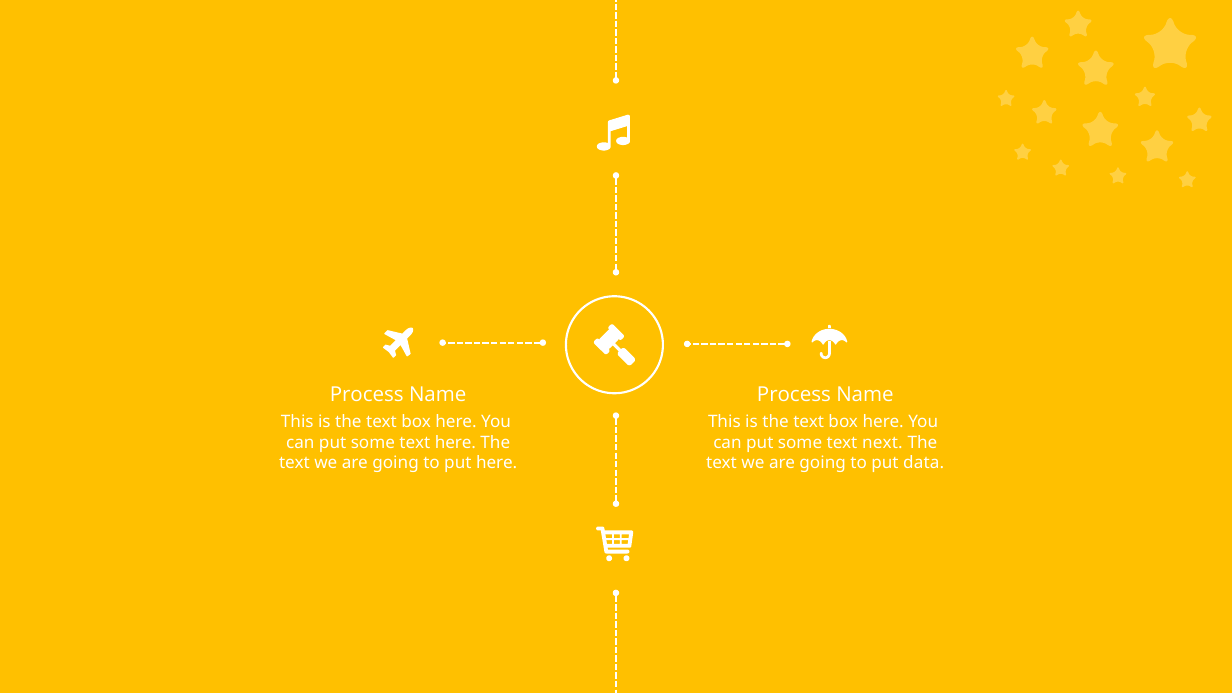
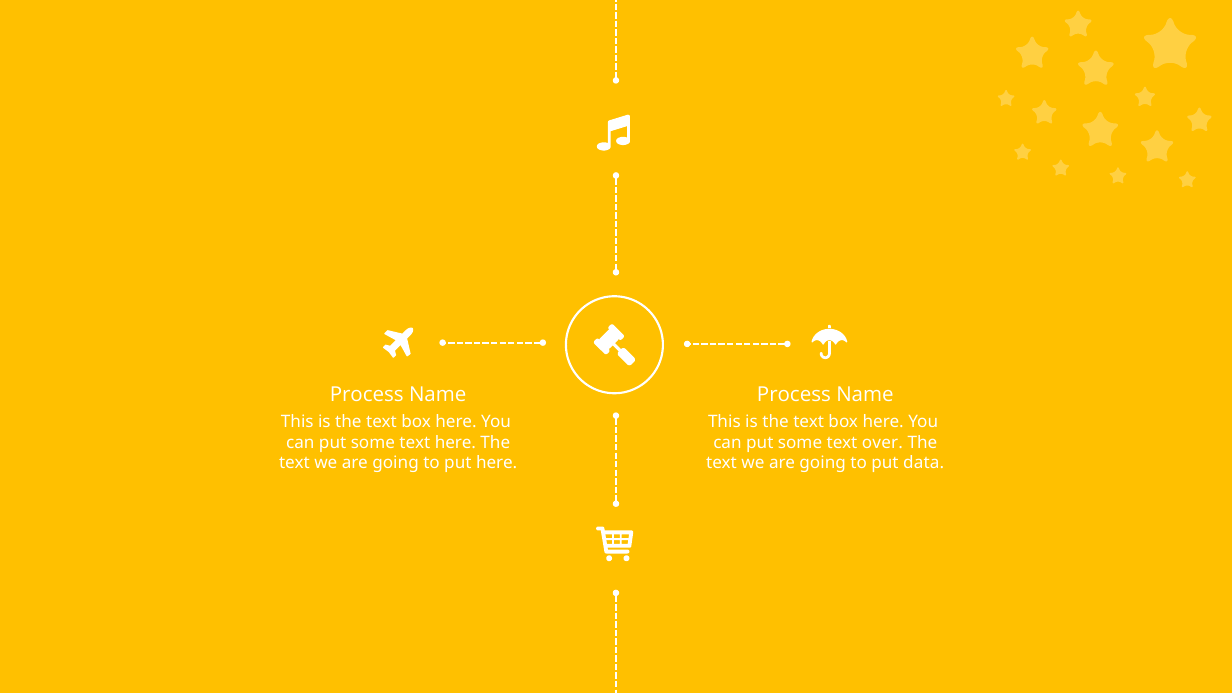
next: next -> over
